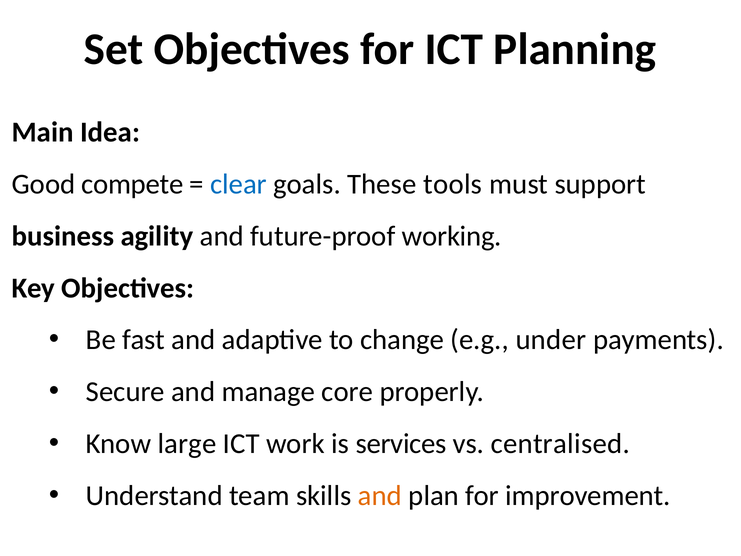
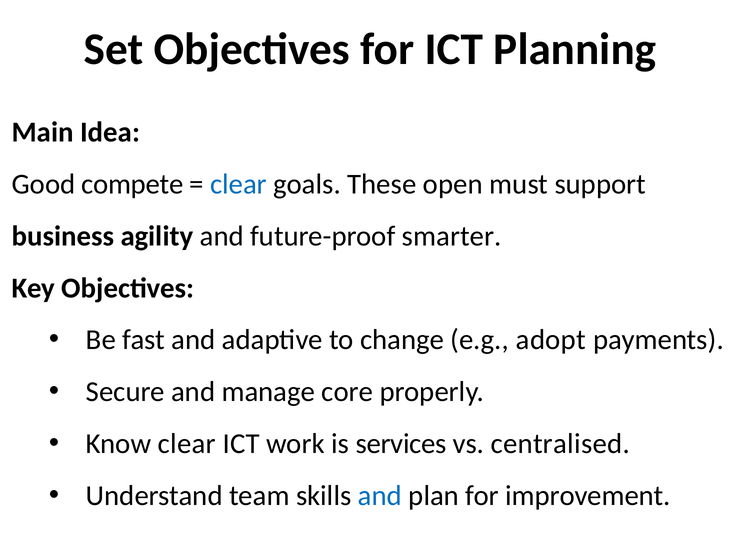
tools: tools -> open
working: working -> smarter
under: under -> adopt
Know large: large -> clear
and at (380, 495) colour: orange -> blue
